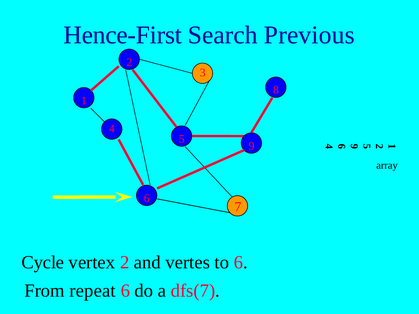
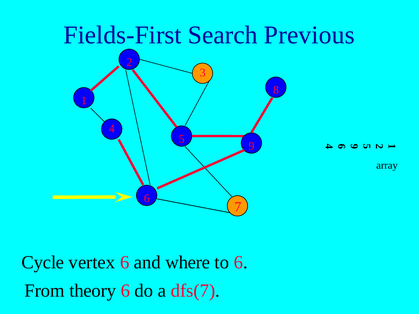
Hence-First: Hence-First -> Fields-First
vertex 2: 2 -> 6
vertes: vertes -> where
repeat: repeat -> theory
